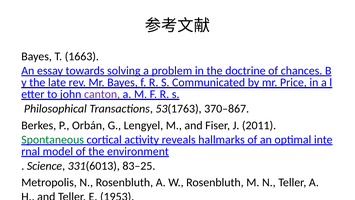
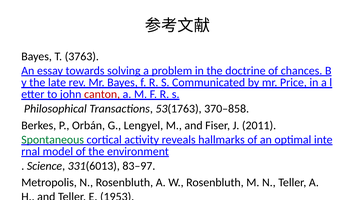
1663: 1663 -> 3763
canton colour: purple -> red
370–867: 370–867 -> 370–858
83–25: 83–25 -> 83–97
